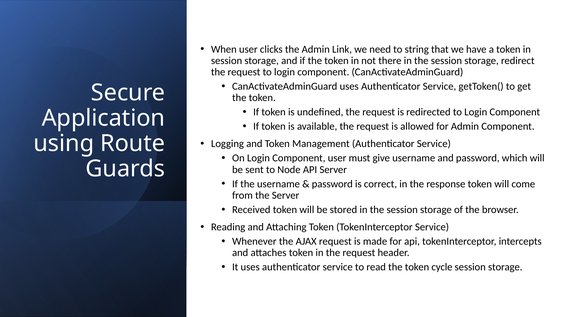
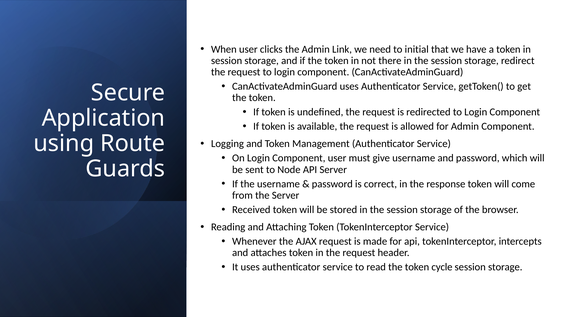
string: string -> initial
